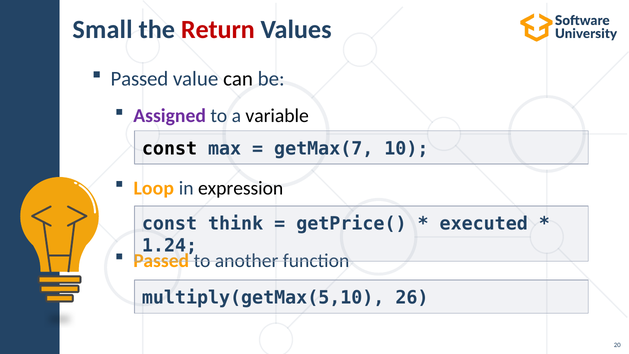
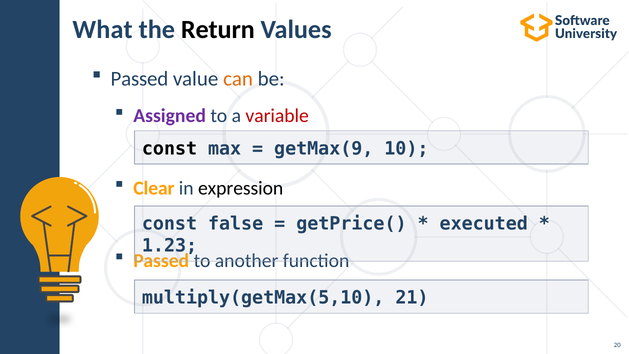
Small: Small -> What
Return colour: red -> black
can colour: black -> orange
variable colour: black -> red
getMax(7: getMax(7 -> getMax(9
Loop: Loop -> Clear
think: think -> false
1.24: 1.24 -> 1.23
26: 26 -> 21
